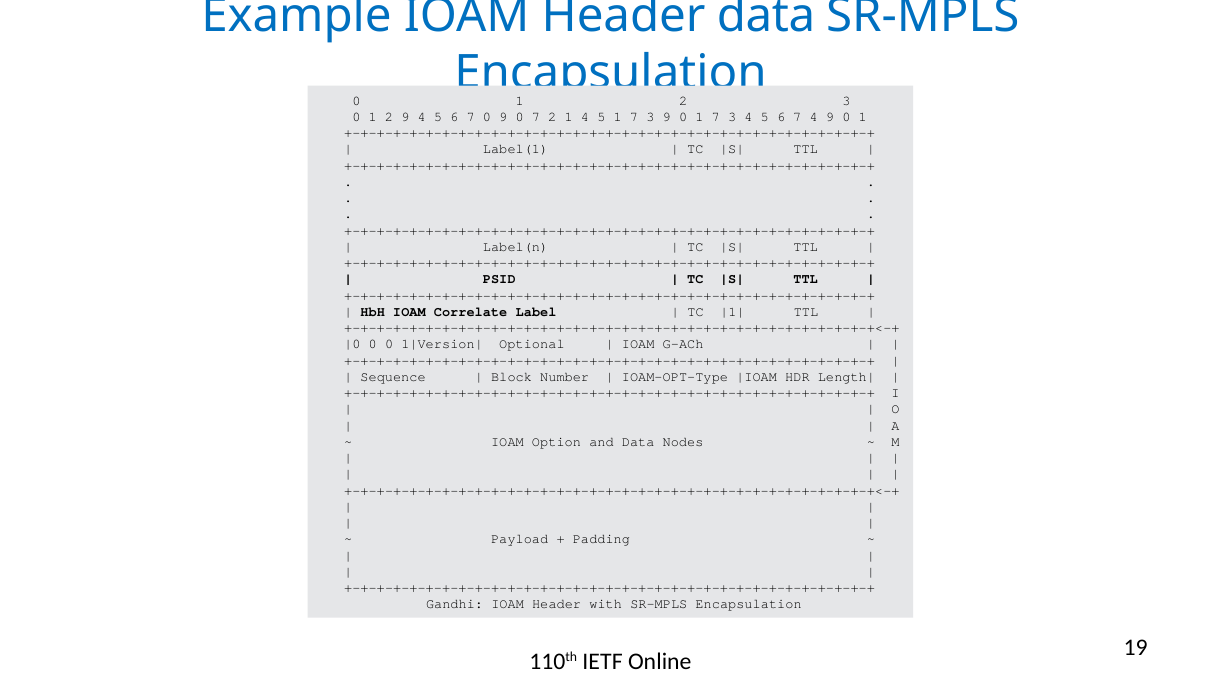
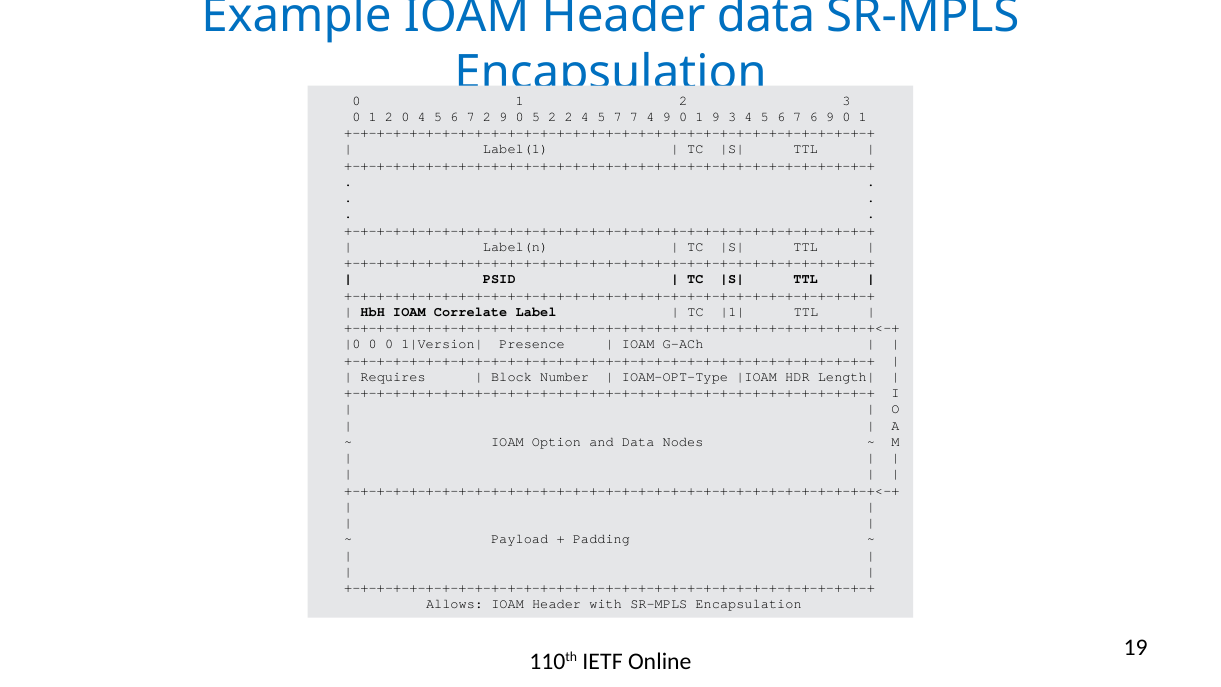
2 9: 9 -> 0
7 0: 0 -> 2
0 7: 7 -> 5
2 1: 1 -> 2
5 1: 1 -> 7
3 at (650, 117): 3 -> 4
0 1 7: 7 -> 9
7 4: 4 -> 6
Optional: Optional -> Presence
Sequence: Sequence -> Requires
Gandhi: Gandhi -> Allows
